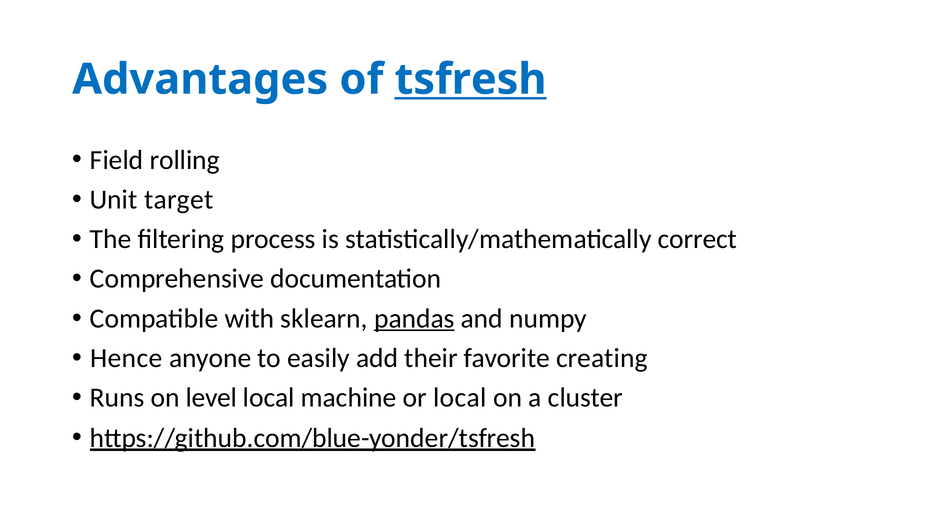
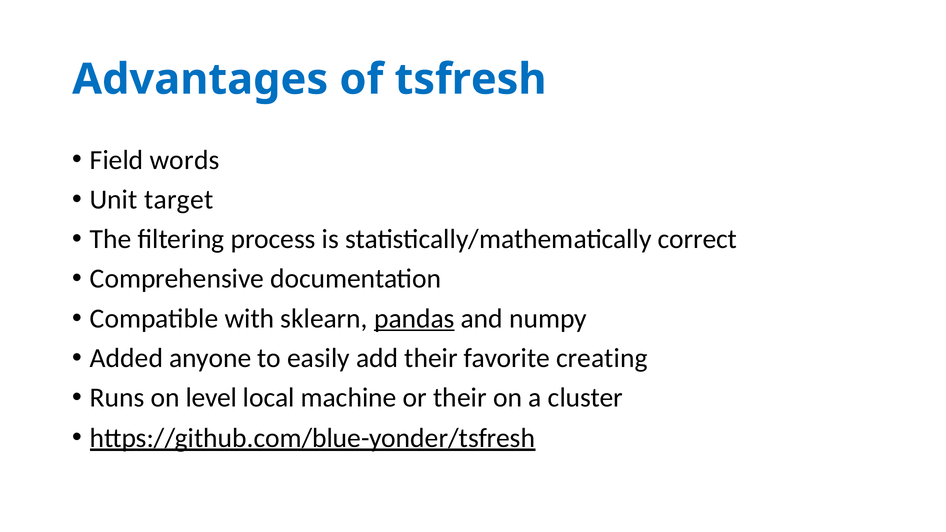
tsfresh underline: present -> none
rolling: rolling -> words
Hence: Hence -> Added
or local: local -> their
